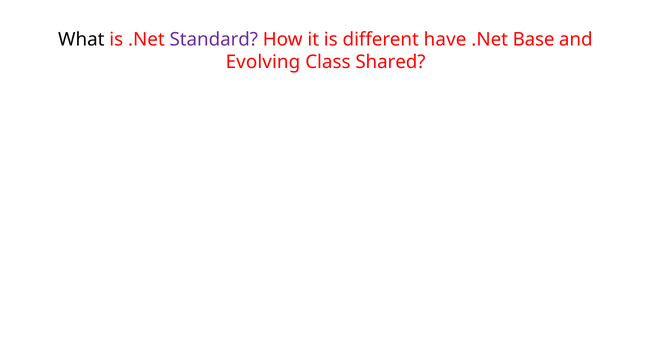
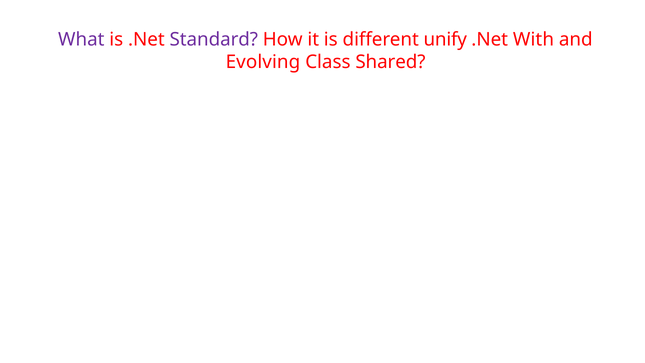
What colour: black -> purple
have: have -> unify
Base: Base -> With
